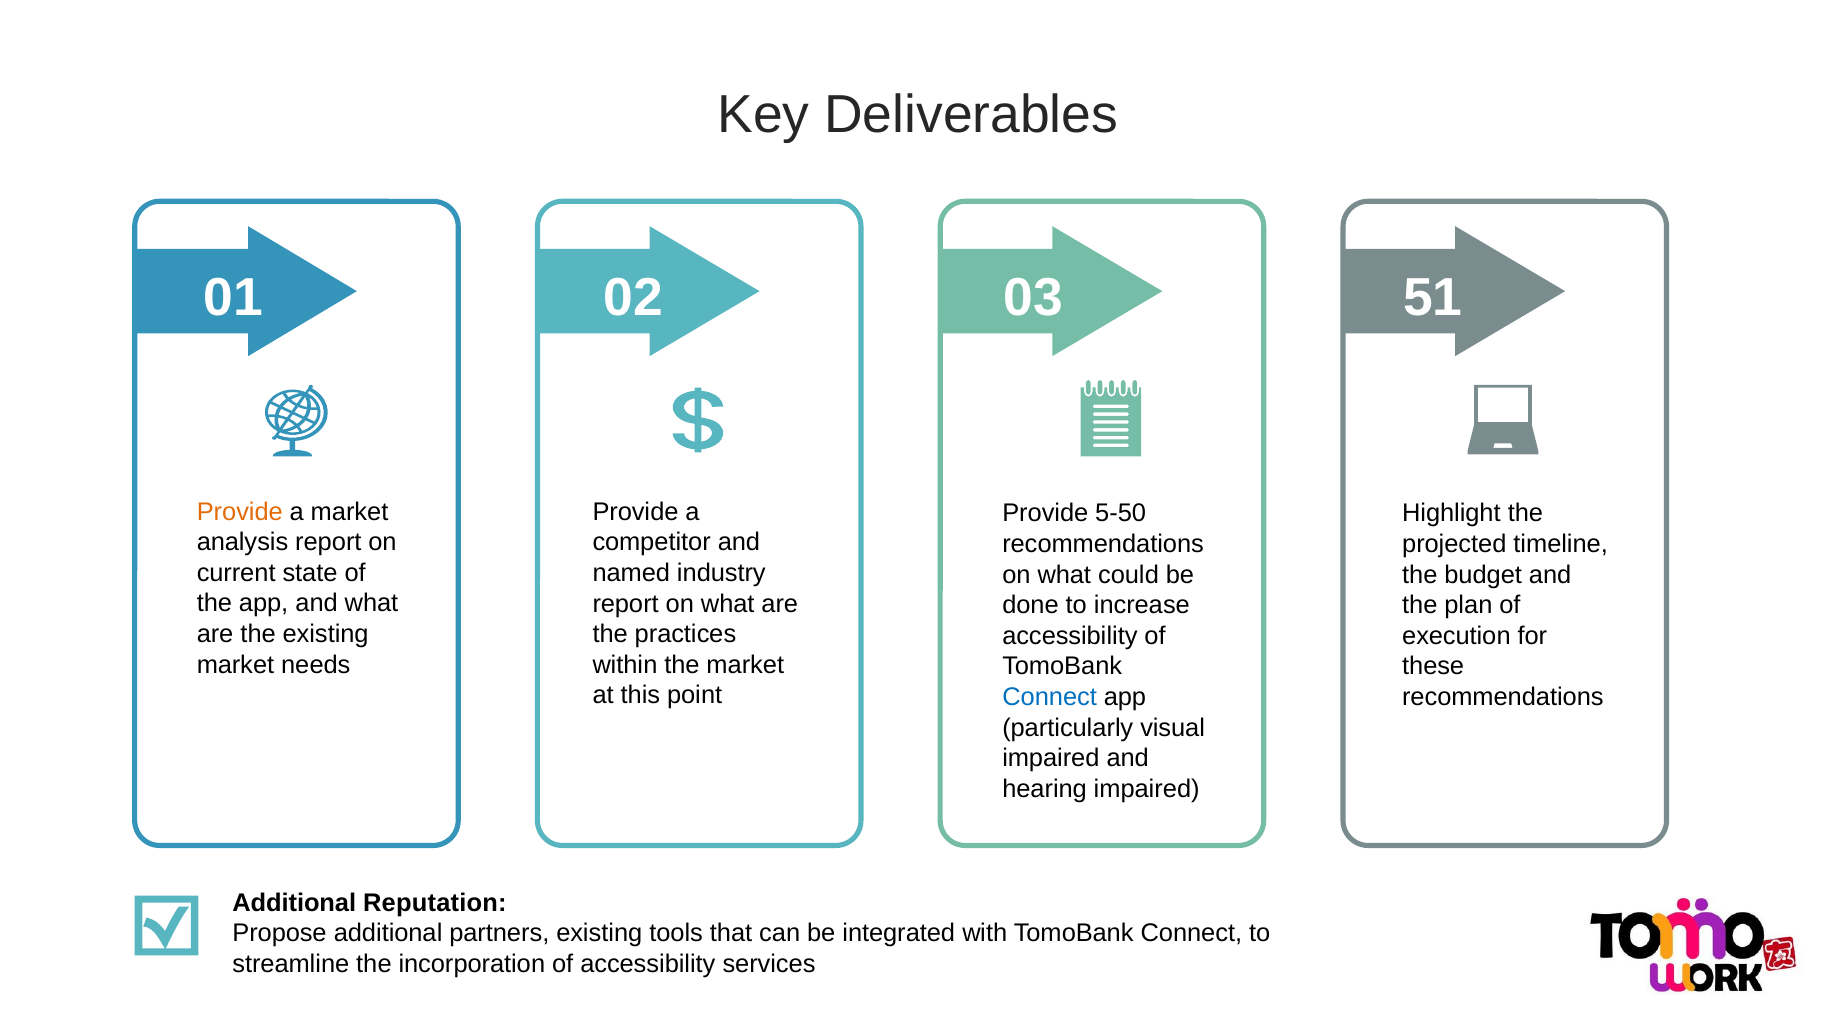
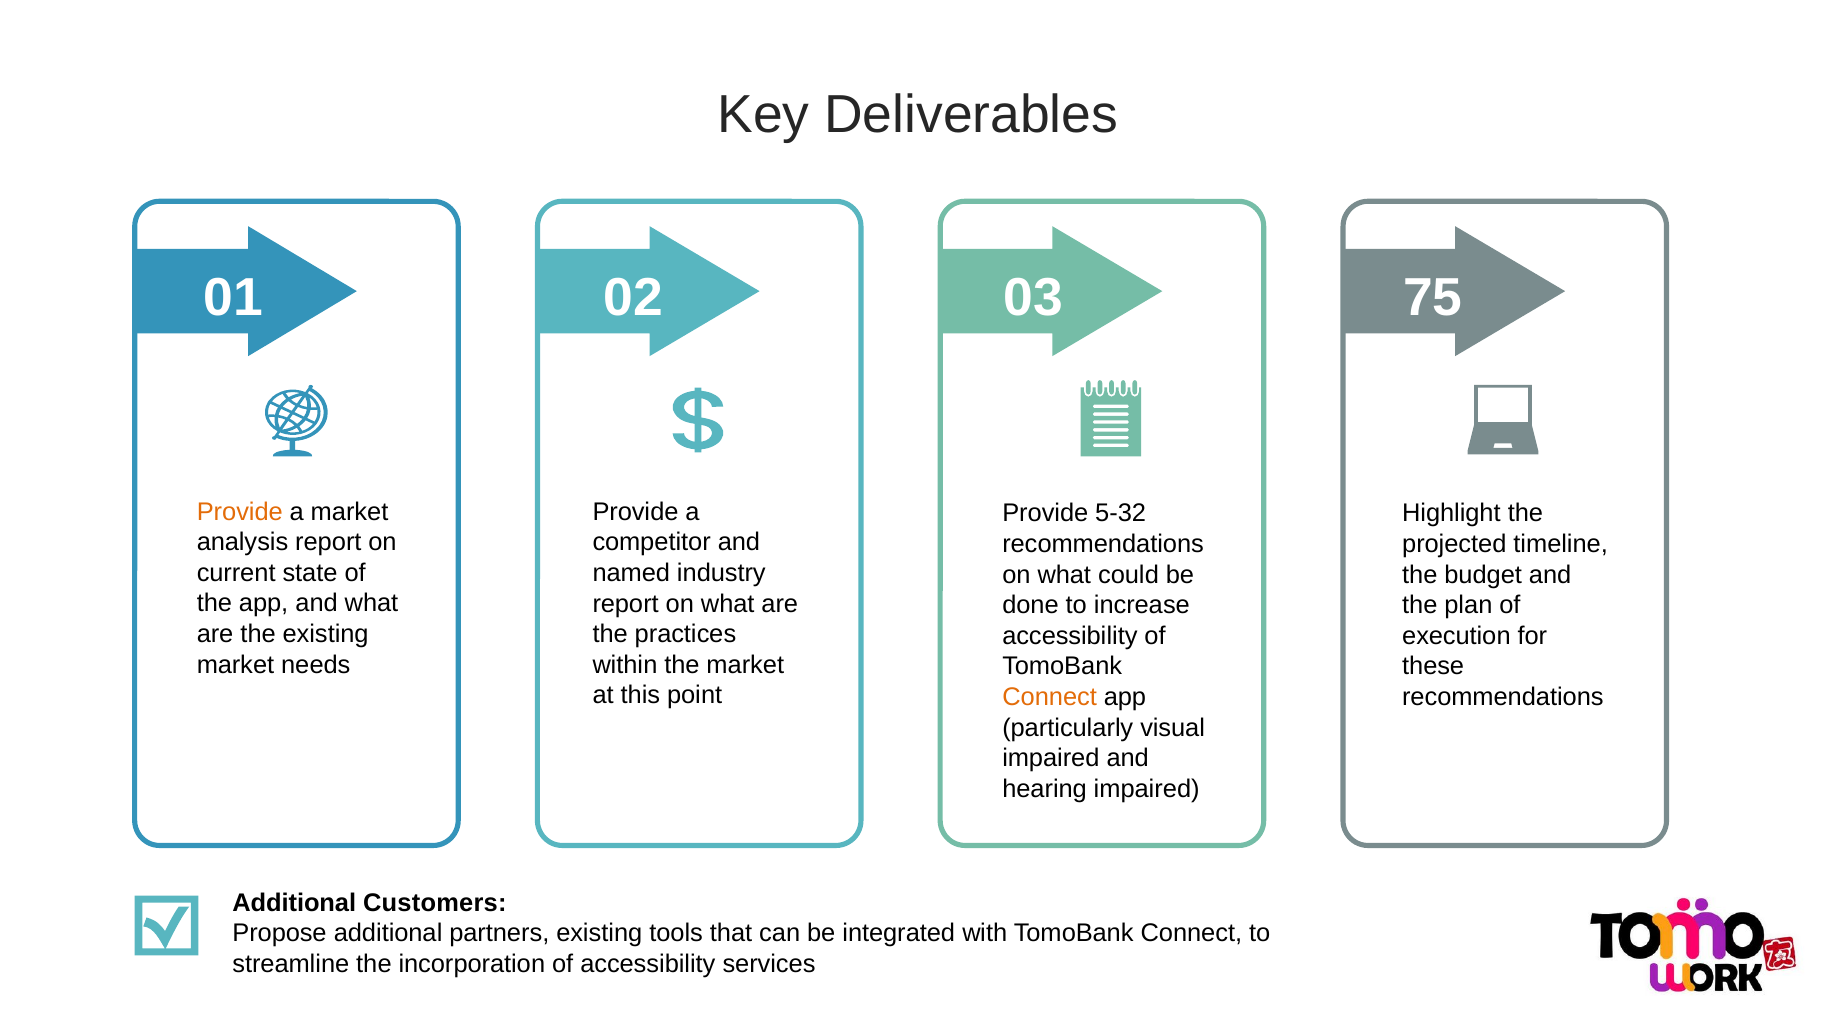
51: 51 -> 75
5-50: 5-50 -> 5-32
Connect at (1050, 697) colour: blue -> orange
Reputation: Reputation -> Customers
